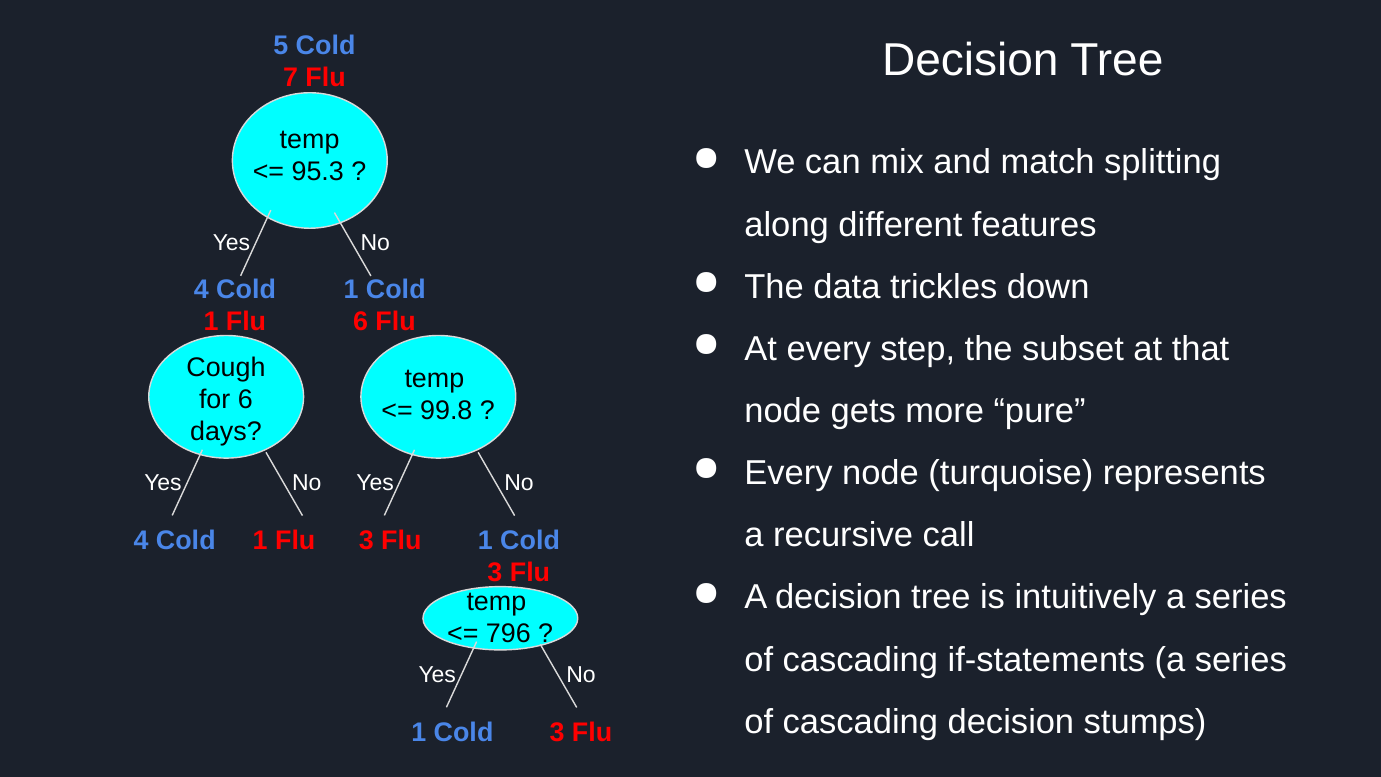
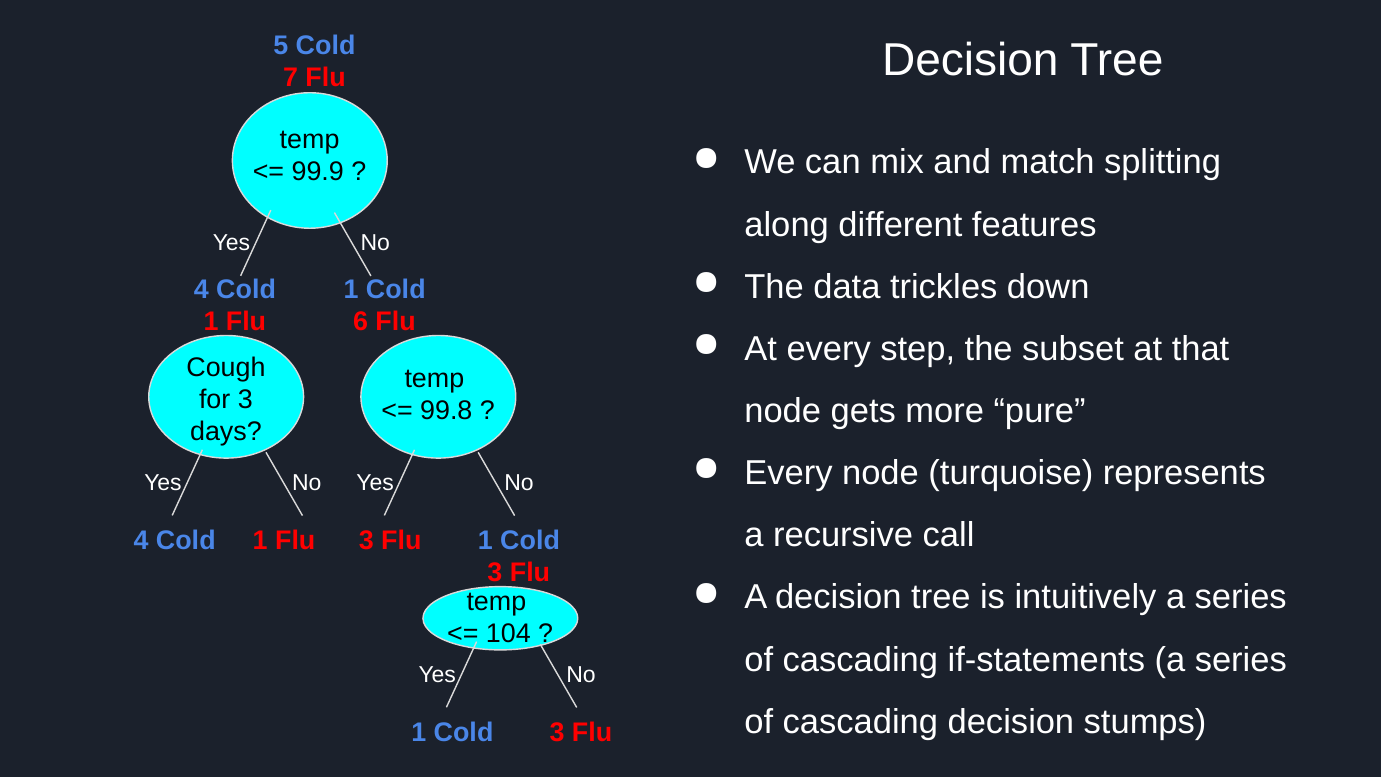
95.3: 95.3 -> 99.9
for 6: 6 -> 3
796: 796 -> 104
